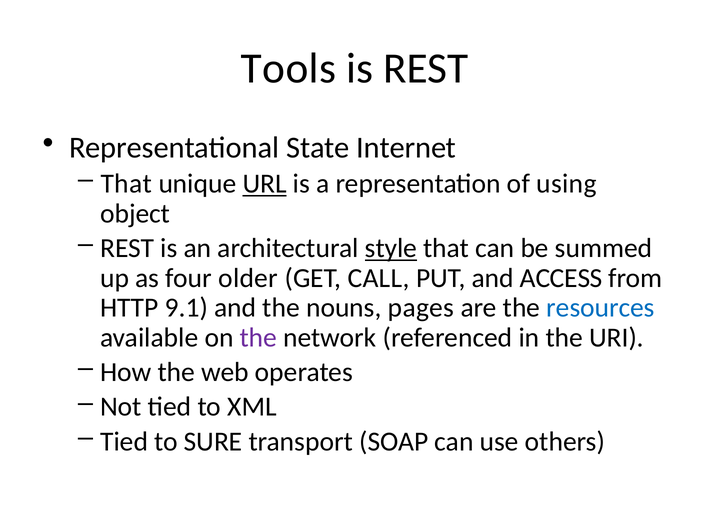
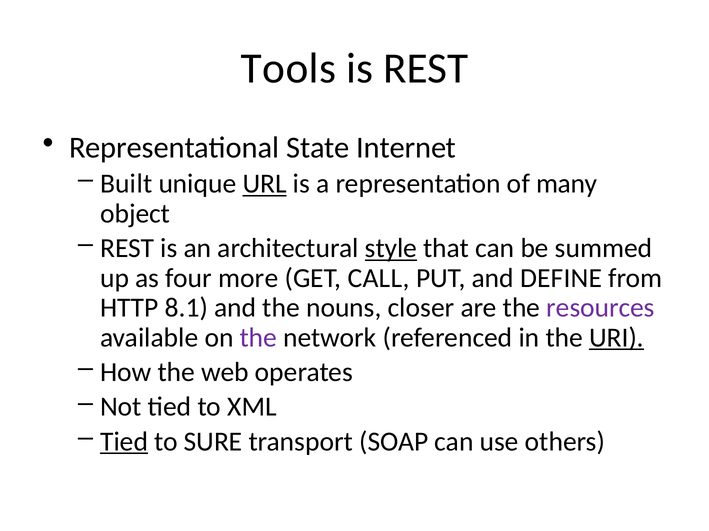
That at (126, 184): That -> Built
using: using -> many
older: older -> more
ACCESS: ACCESS -> DEFINE
9.1: 9.1 -> 8.1
pages: pages -> closer
resources colour: blue -> purple
URI underline: none -> present
Tied at (124, 442) underline: none -> present
